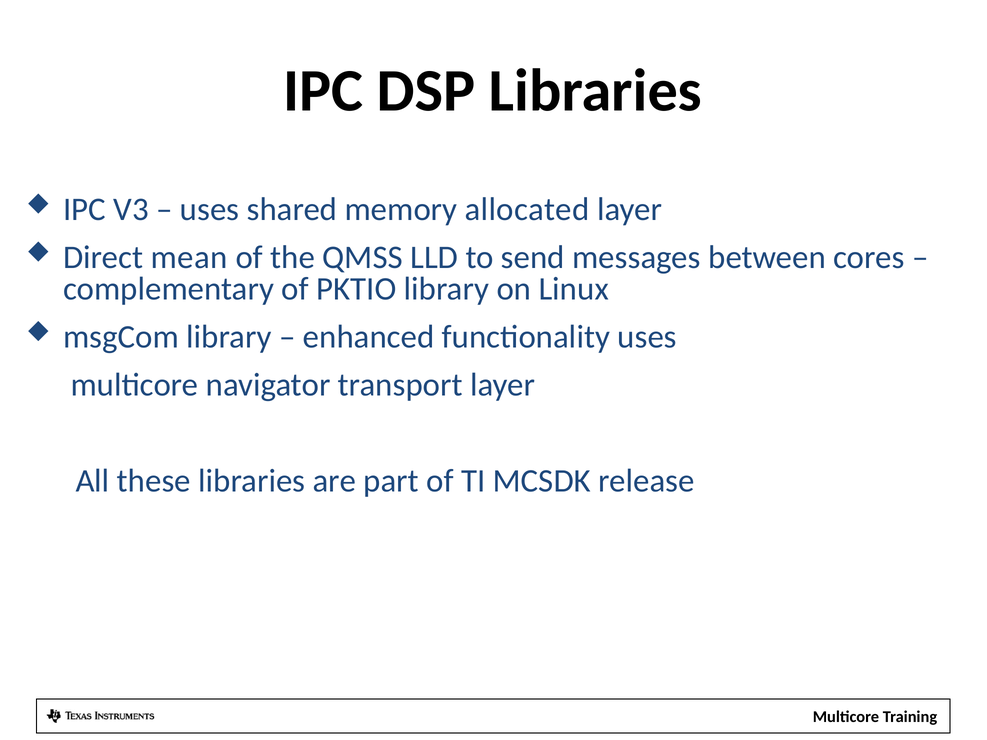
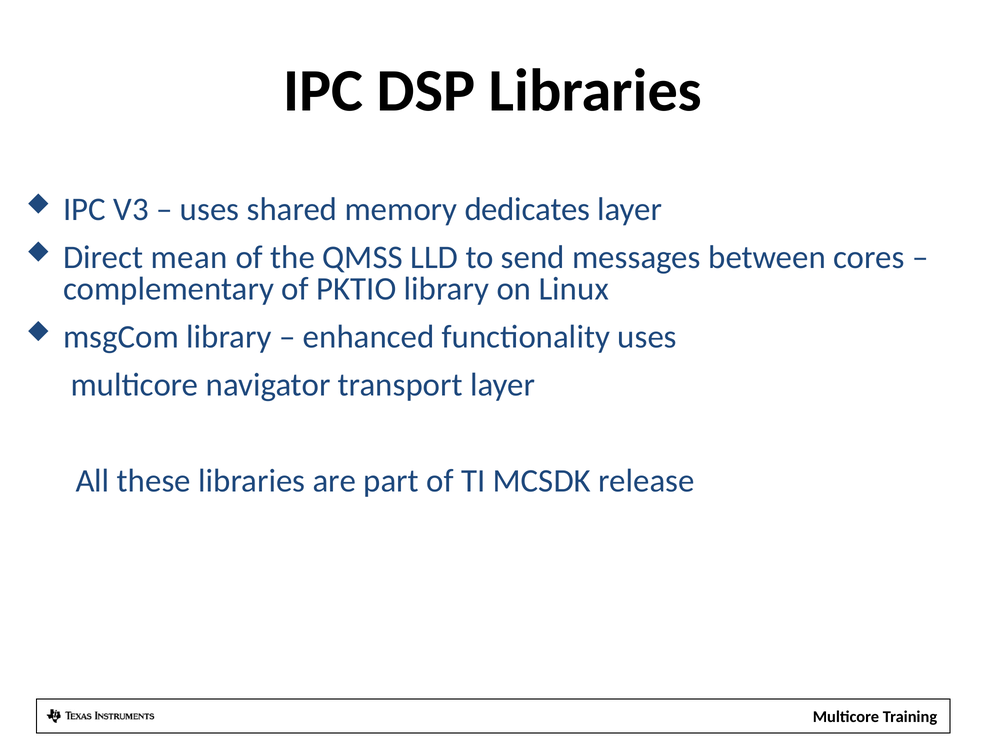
allocated: allocated -> dedicates
